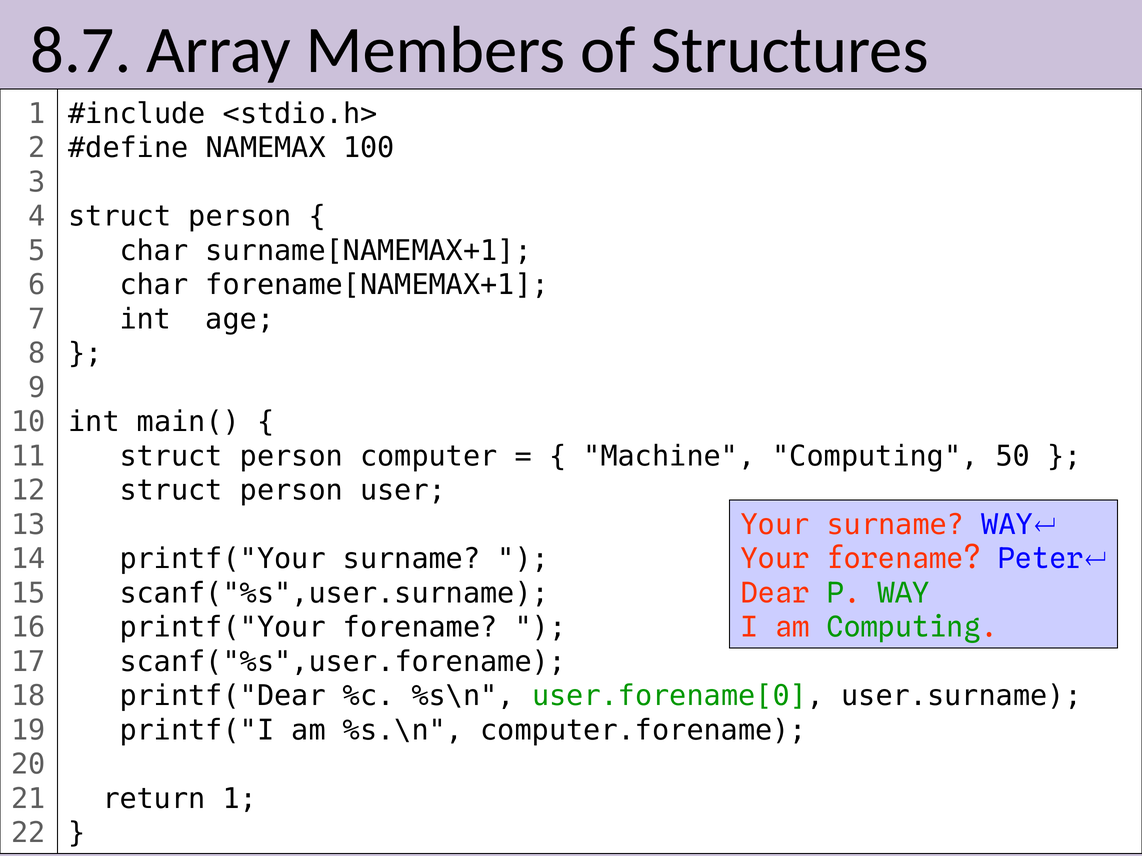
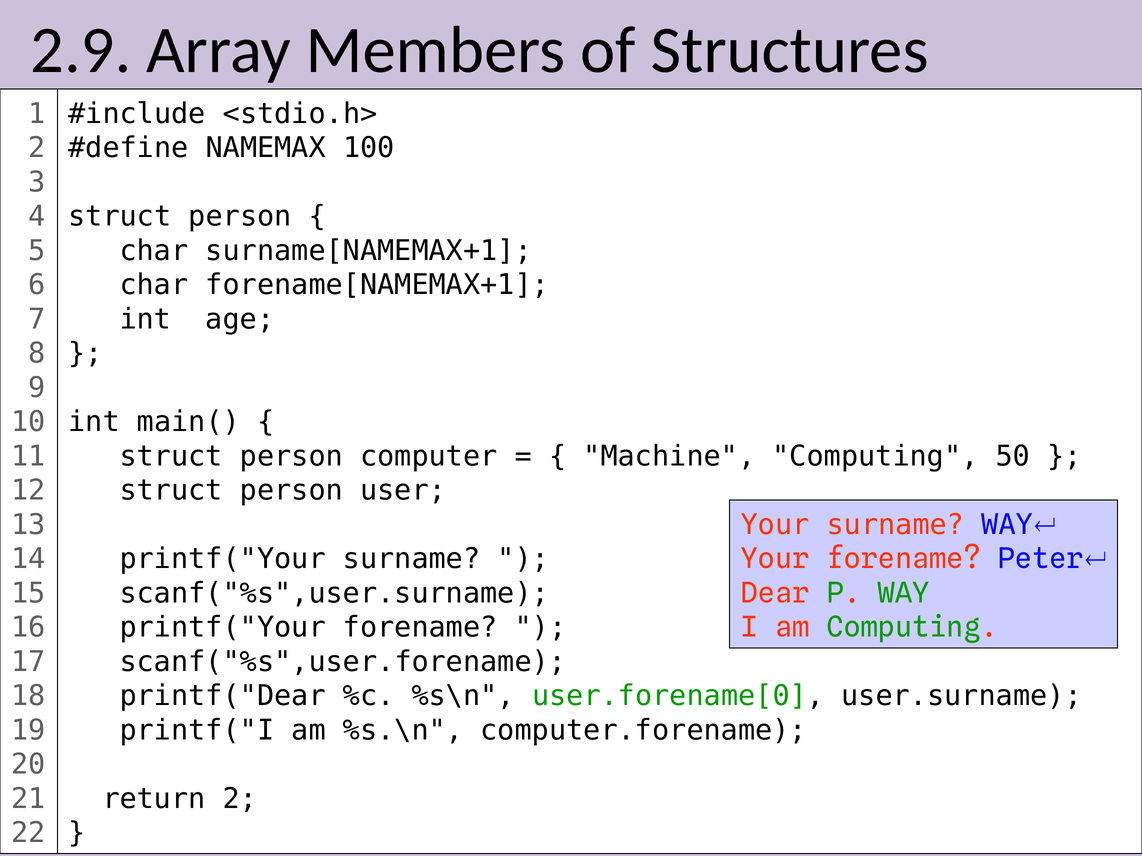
8.7: 8.7 -> 2.9
return 1: 1 -> 2
